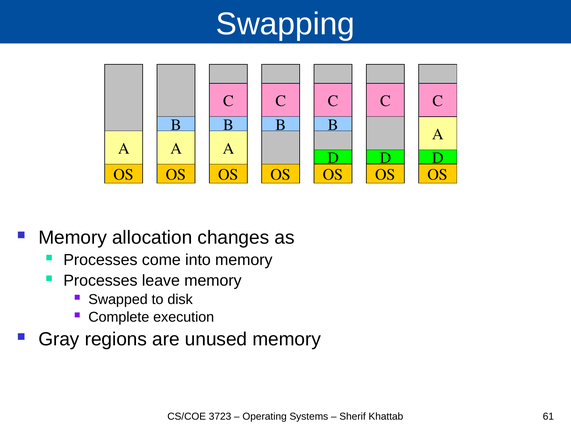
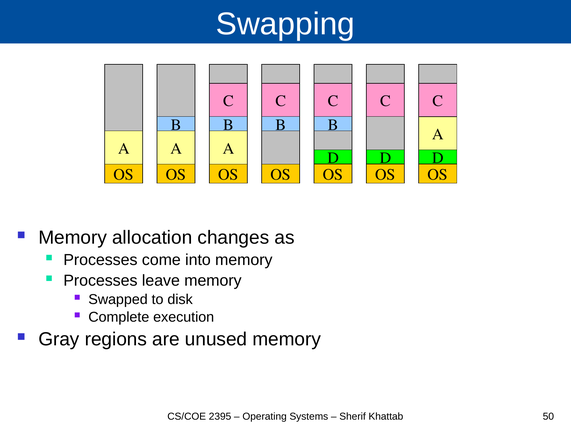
3723: 3723 -> 2395
61: 61 -> 50
